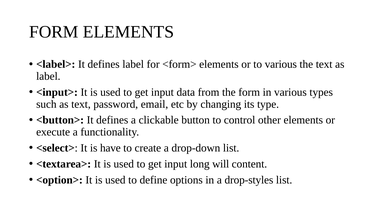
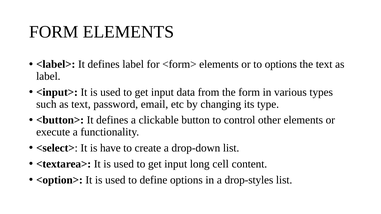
to various: various -> options
will: will -> cell
